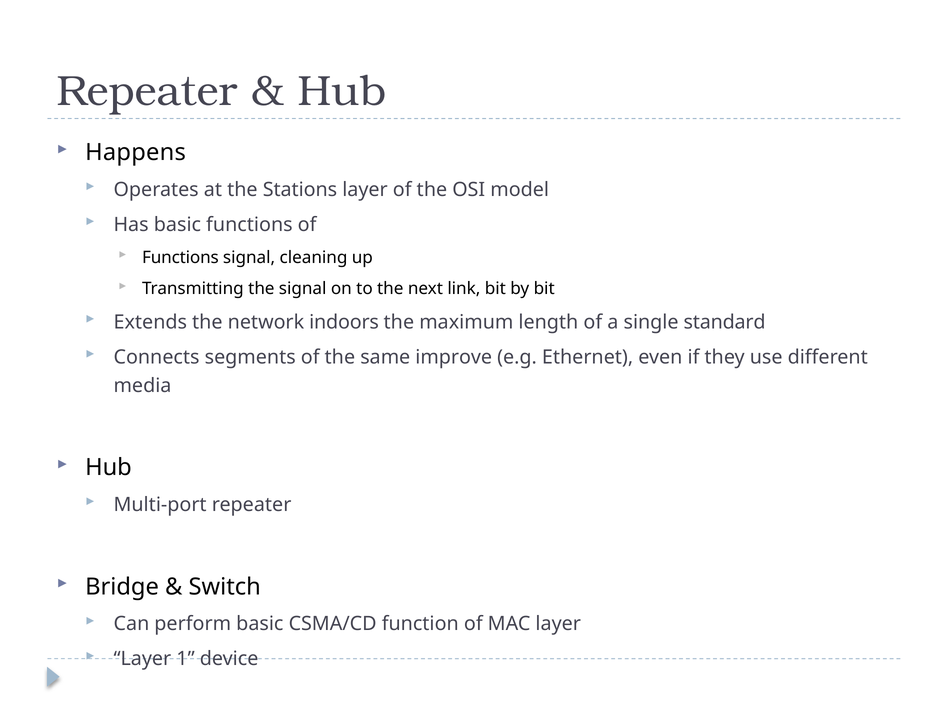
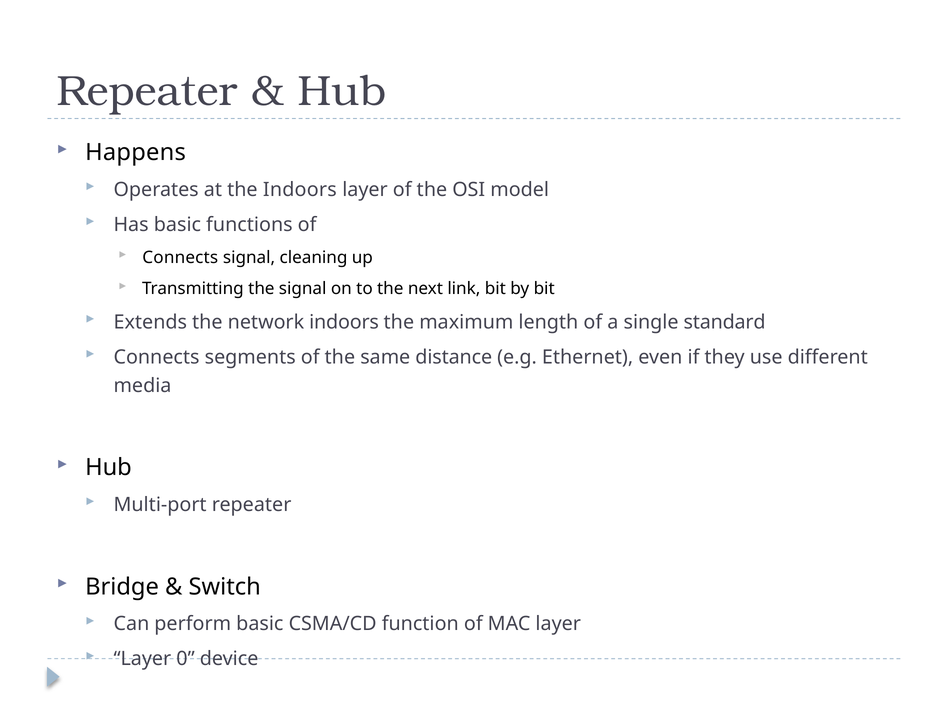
the Stations: Stations -> Indoors
Functions at (180, 257): Functions -> Connects
improve: improve -> distance
1: 1 -> 0
